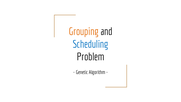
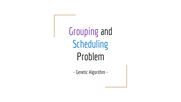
Grouping colour: orange -> purple
